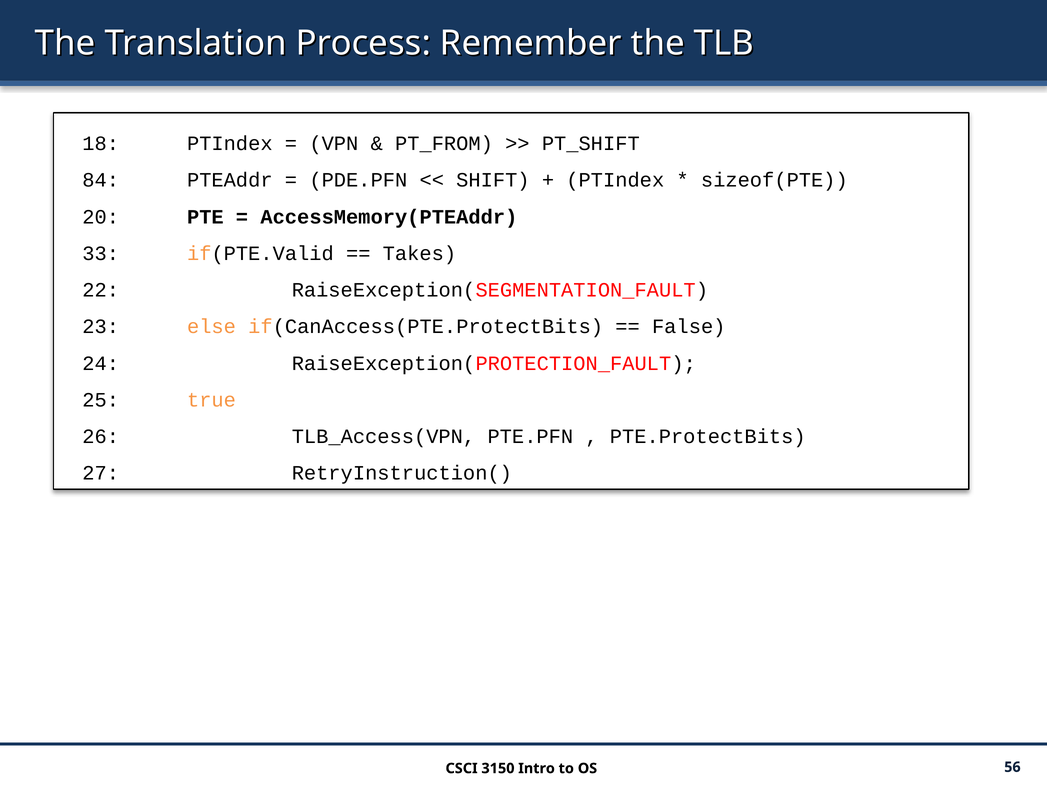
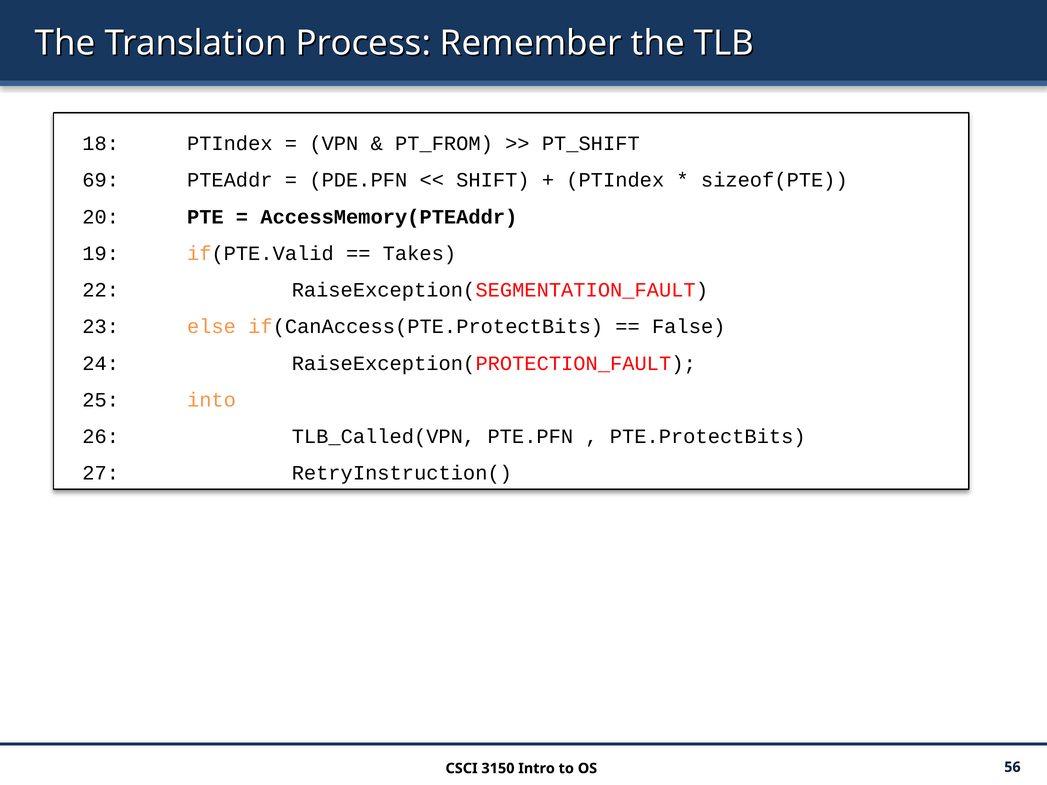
84: 84 -> 69
33: 33 -> 19
true: true -> into
TLB_Access(VPN: TLB_Access(VPN -> TLB_Called(VPN
